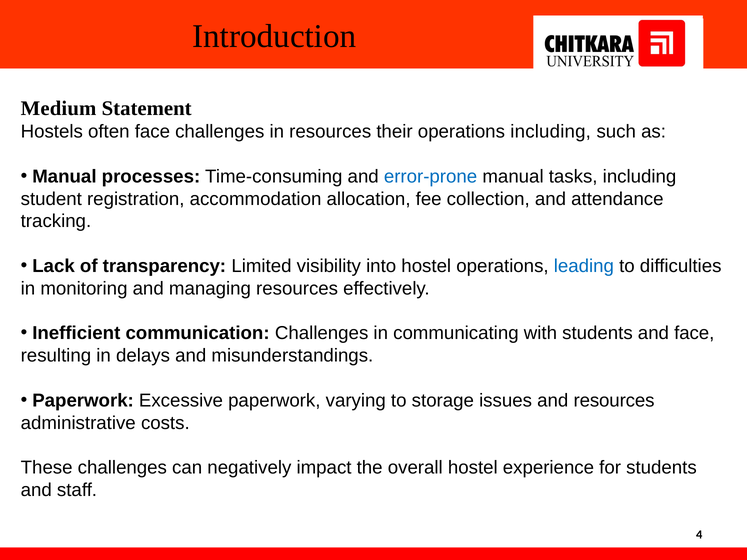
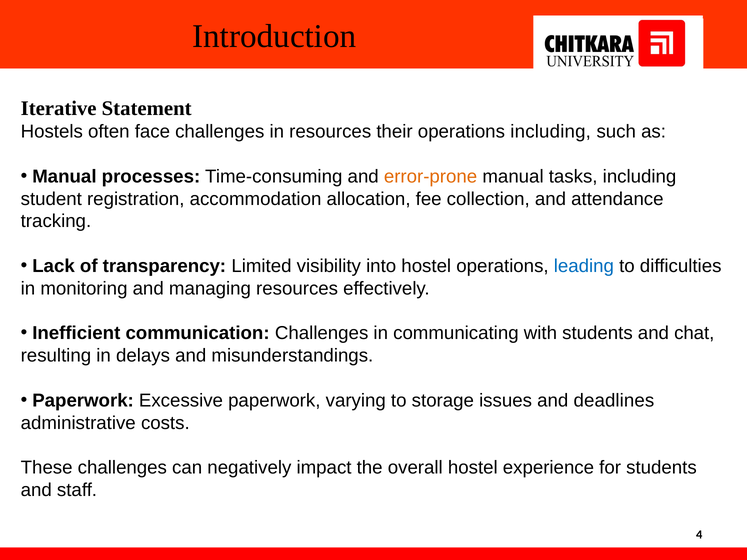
Medium: Medium -> Iterative
error-prone colour: blue -> orange
and face: face -> chat
and resources: resources -> deadlines
